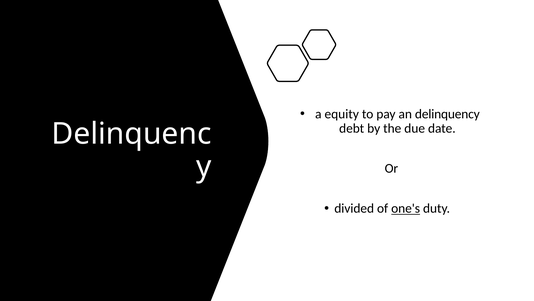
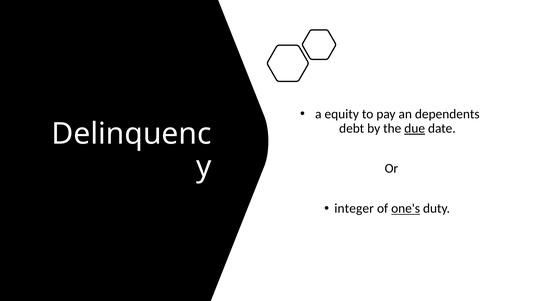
delinquency: delinquency -> dependents
due underline: none -> present
divided: divided -> integer
